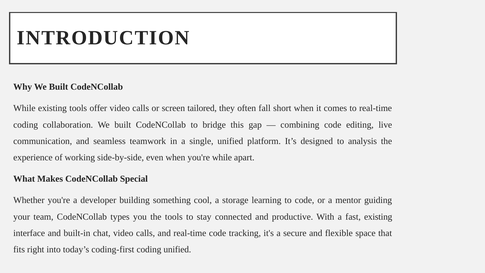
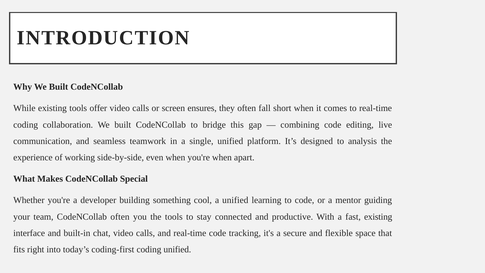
tailored: tailored -> ensures
you're while: while -> when
a storage: storage -> unified
CodeNCollab types: types -> often
